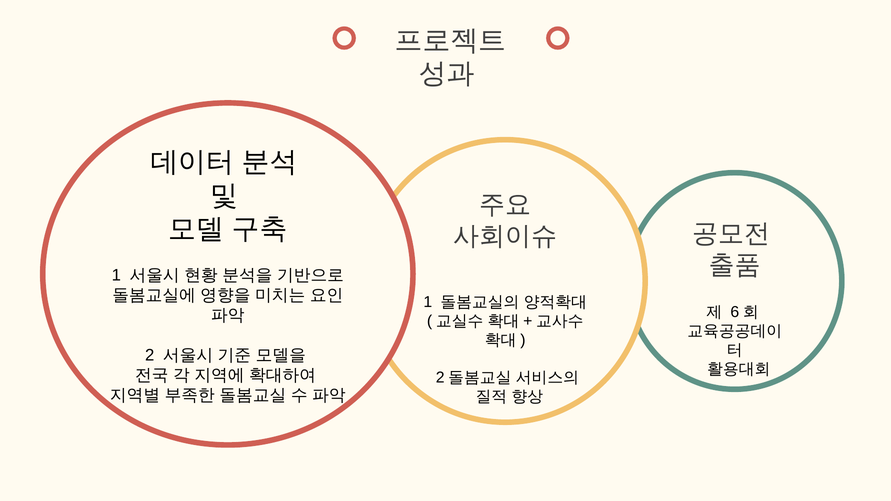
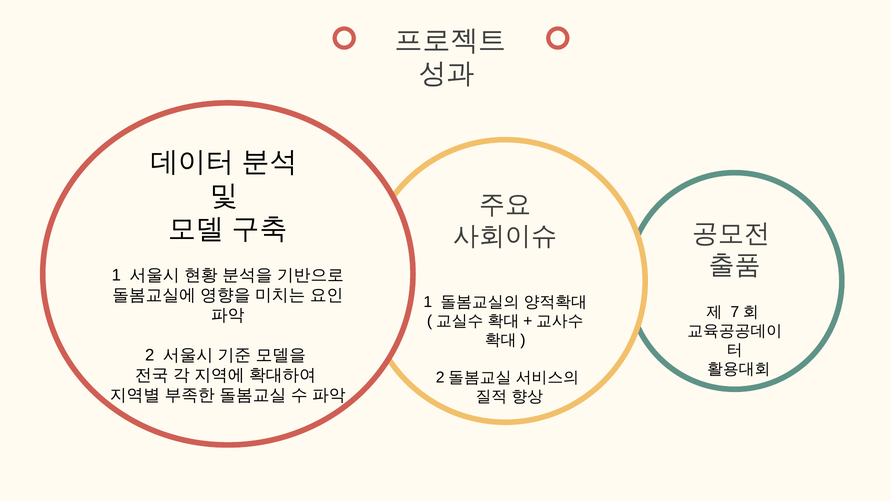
6: 6 -> 7
